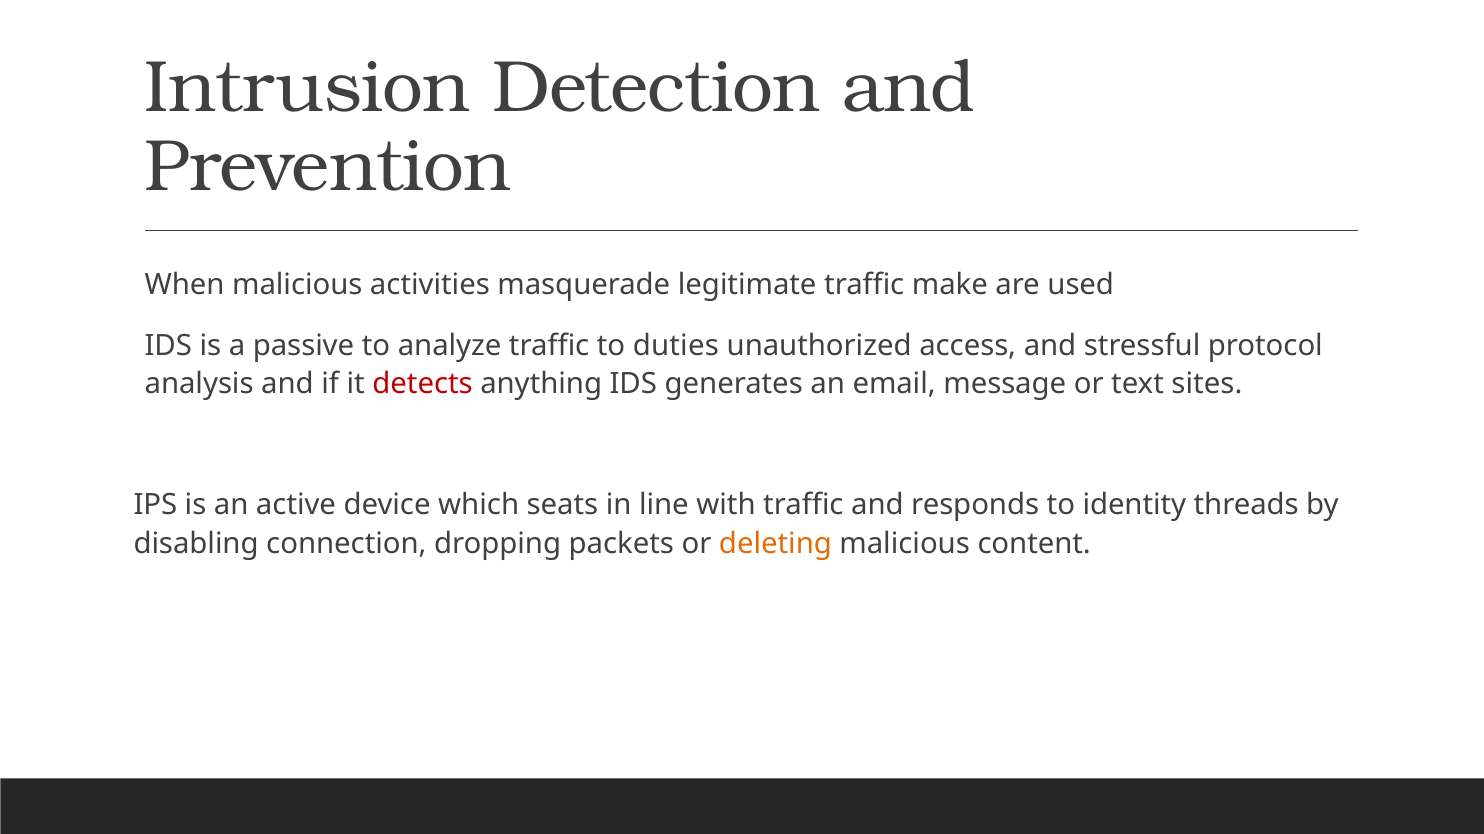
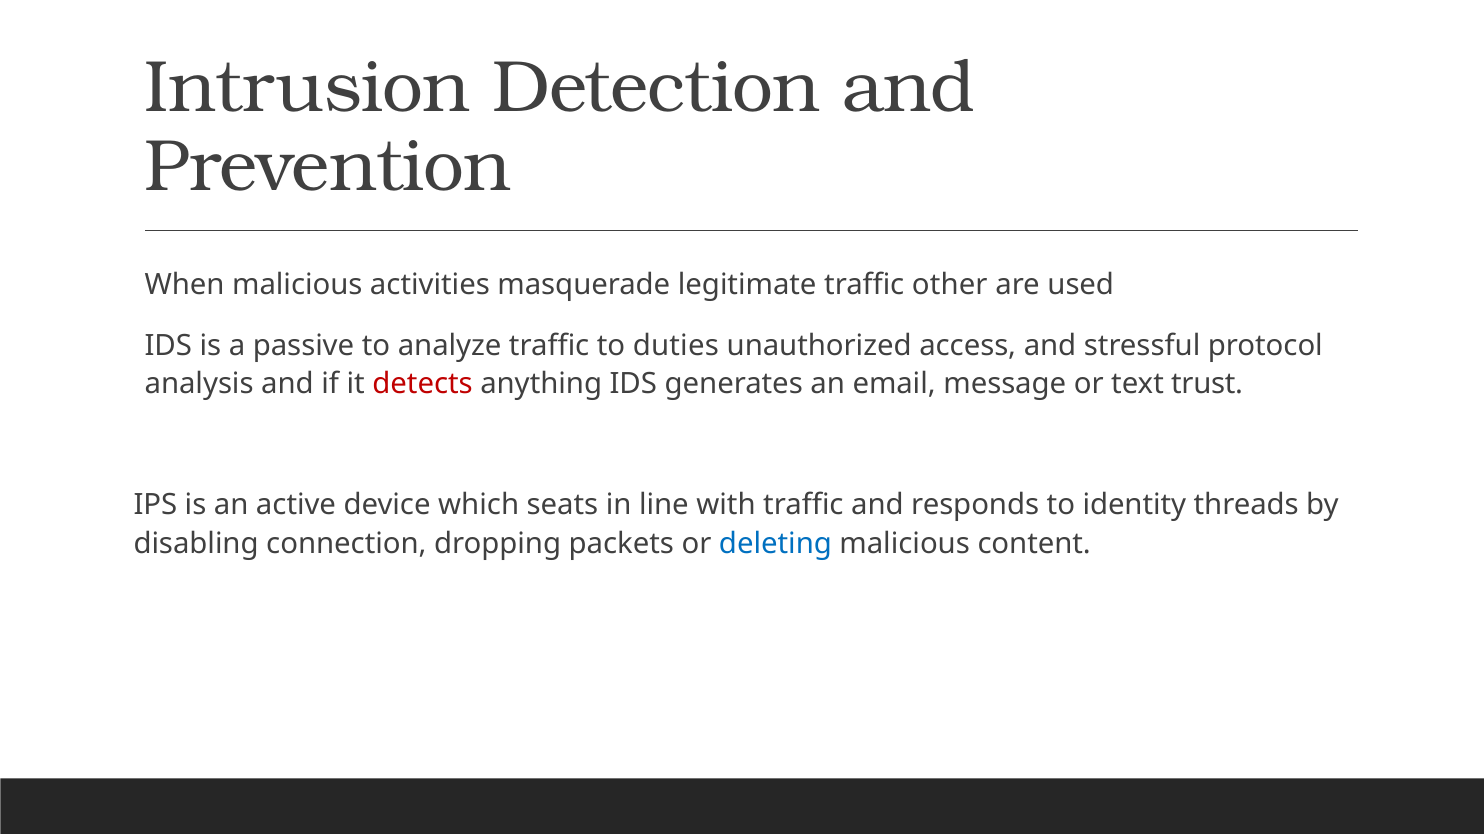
make: make -> other
sites: sites -> trust
deleting colour: orange -> blue
